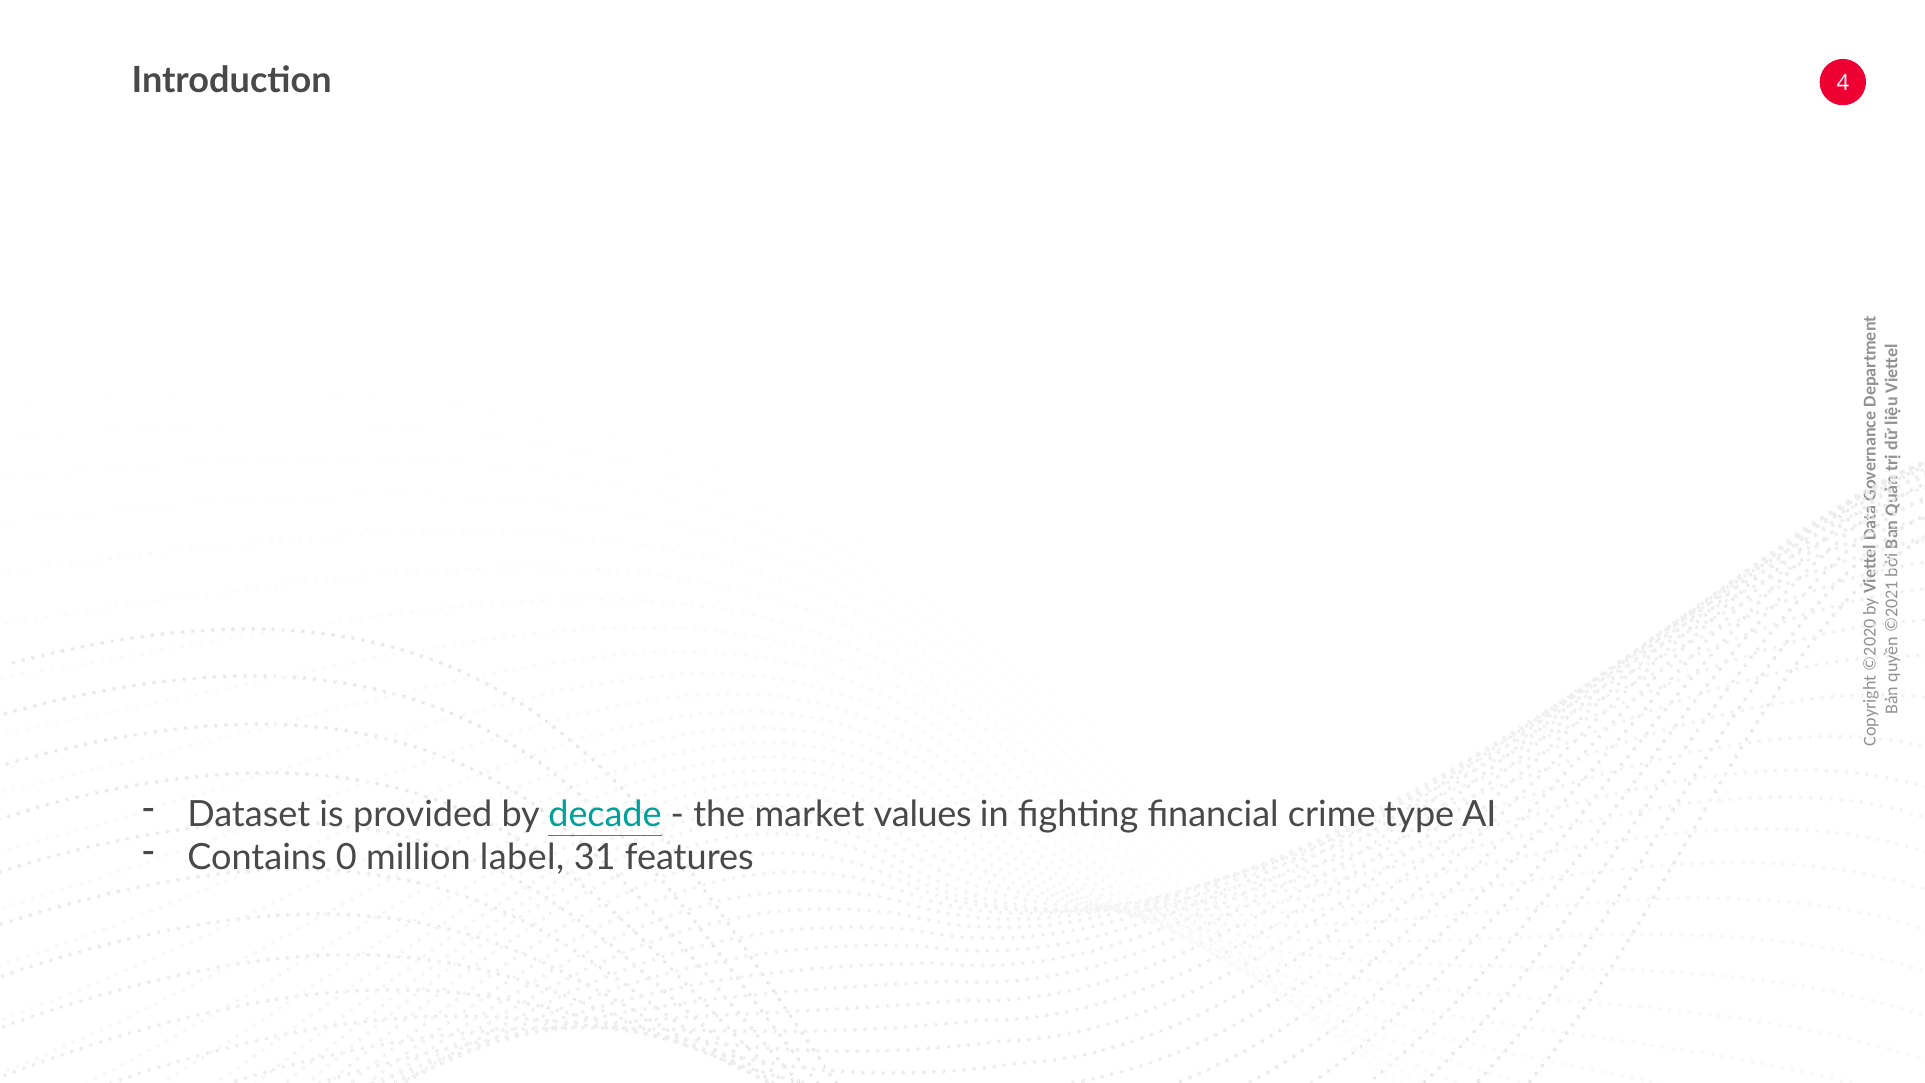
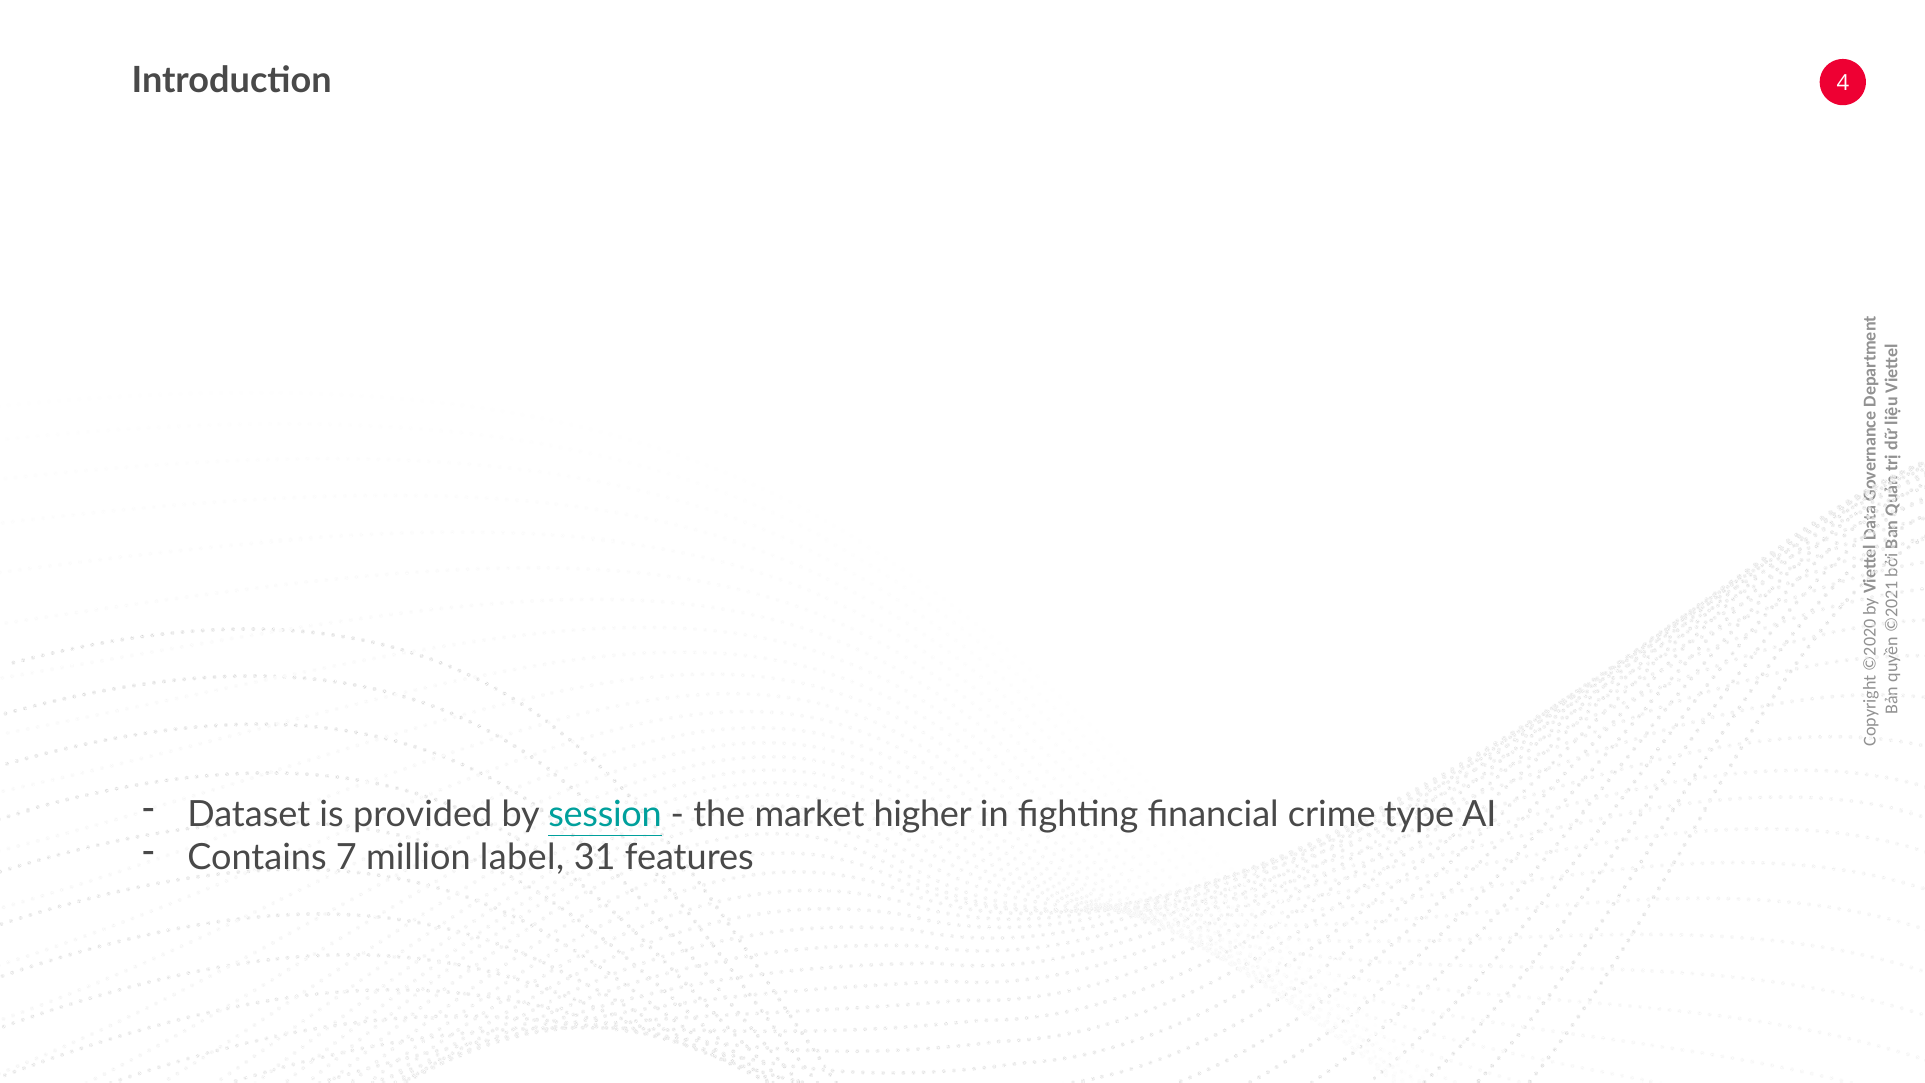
decade: decade -> session
values: values -> higher
Contains 0: 0 -> 7
